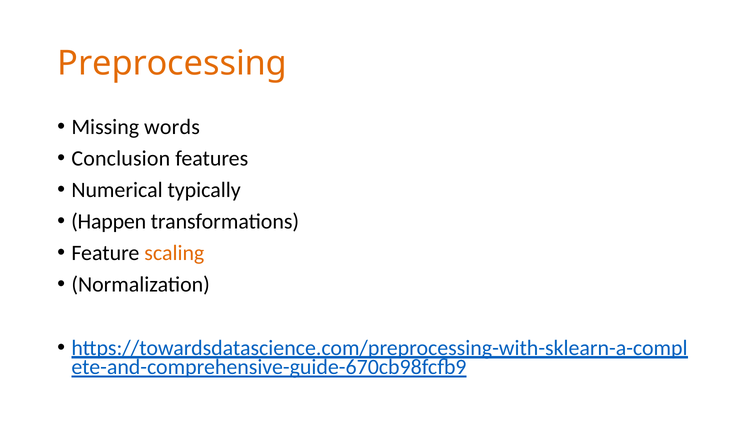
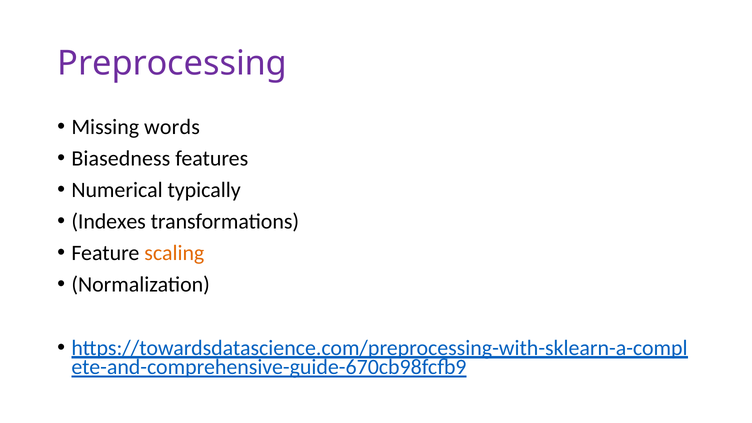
Preprocessing colour: orange -> purple
Conclusion: Conclusion -> Biasedness
Happen: Happen -> Indexes
